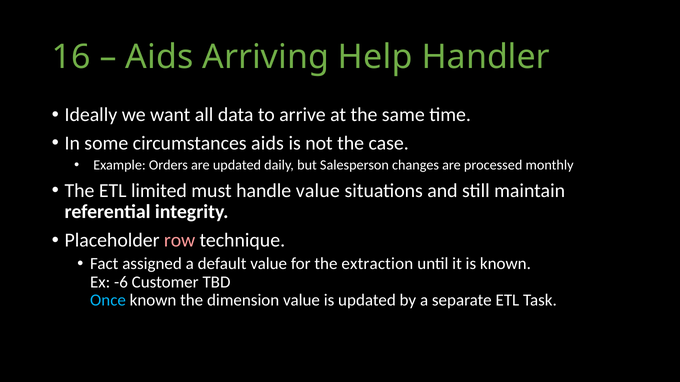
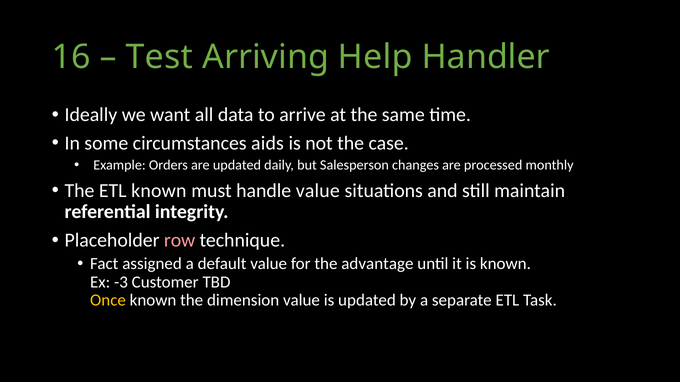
Aids at (159, 57): Aids -> Test
ETL limited: limited -> known
extraction: extraction -> advantage
-6: -6 -> -3
Once colour: light blue -> yellow
